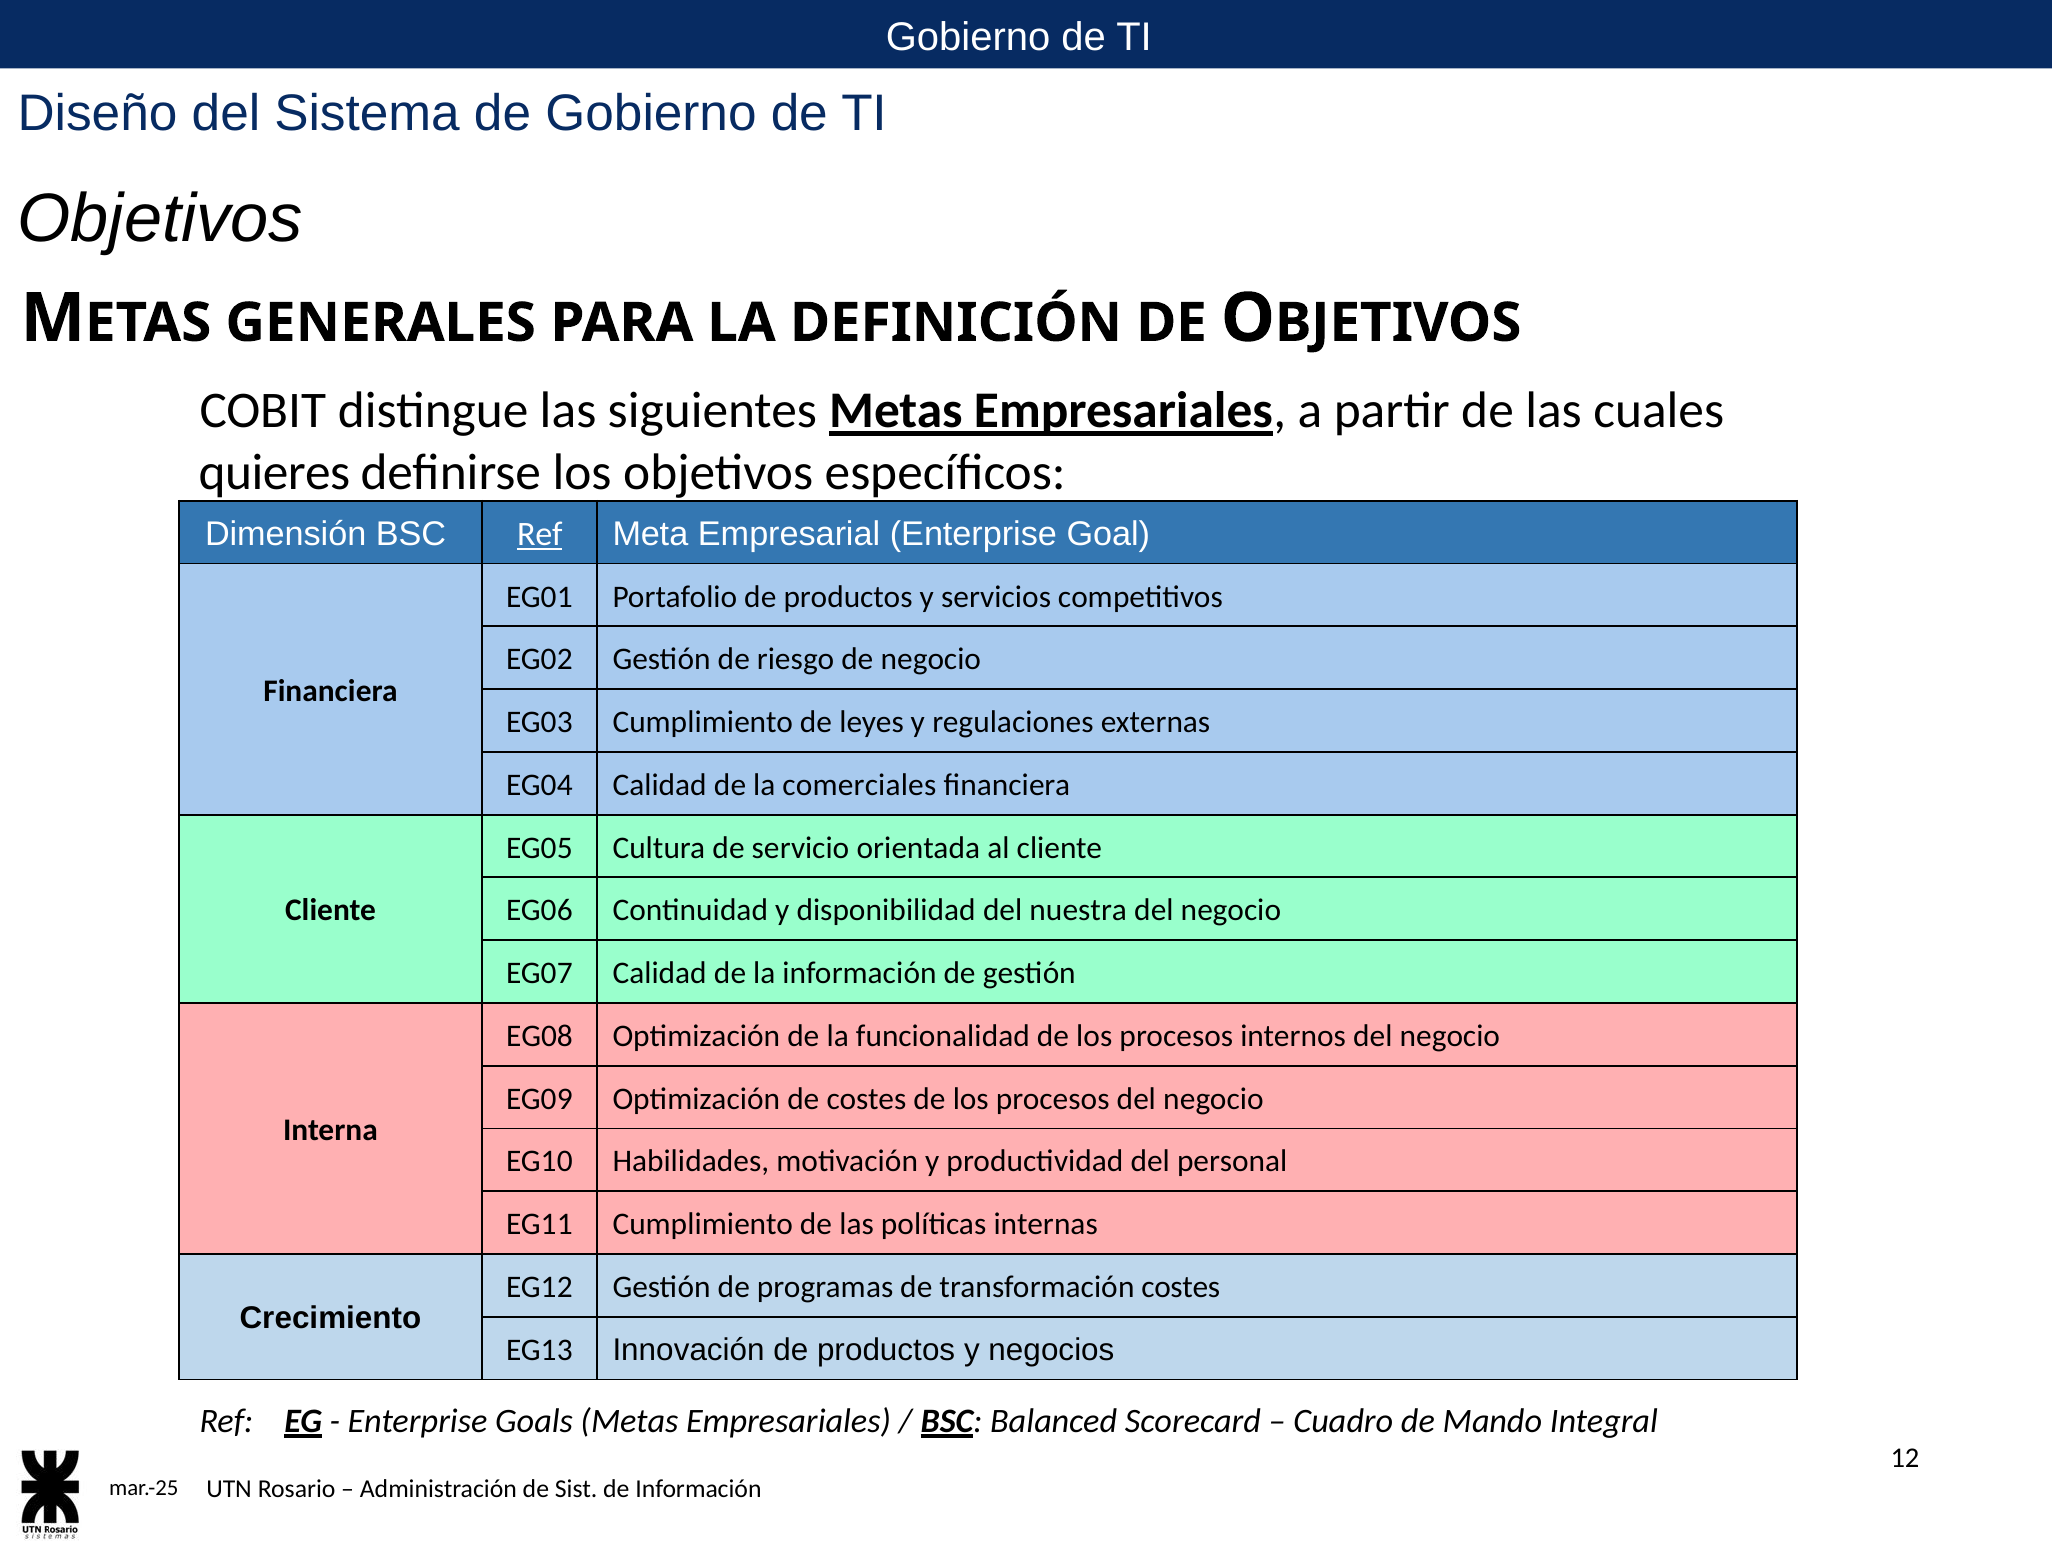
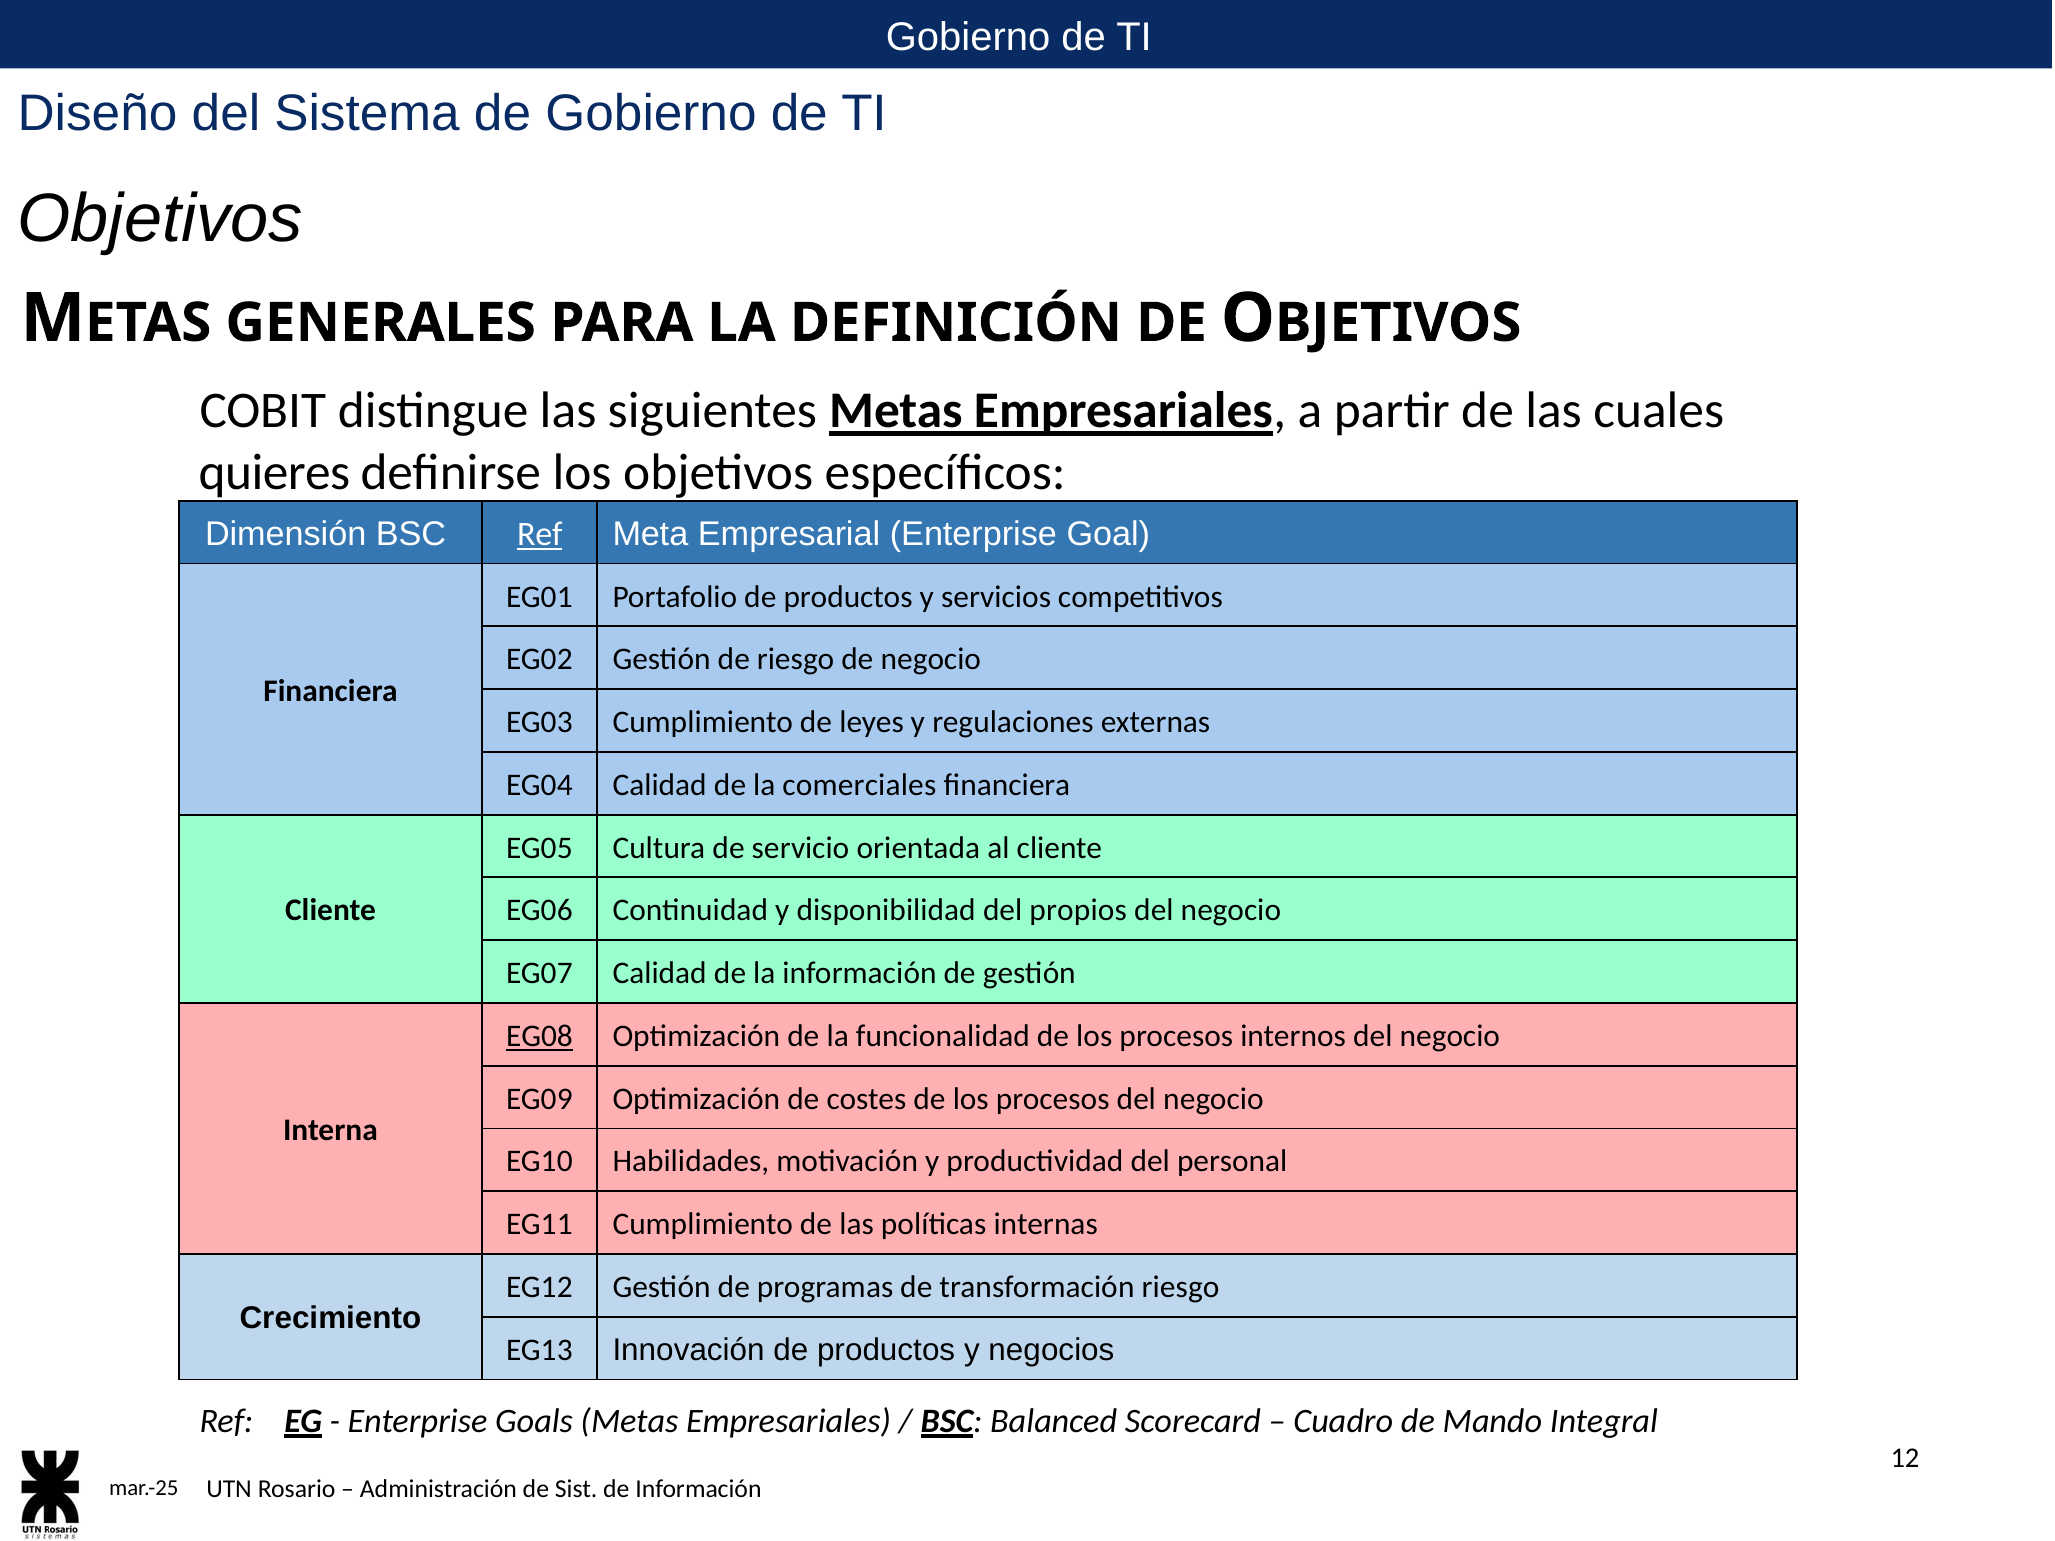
nuestra: nuestra -> propios
EG08 underline: none -> present
transformación costes: costes -> riesgo
